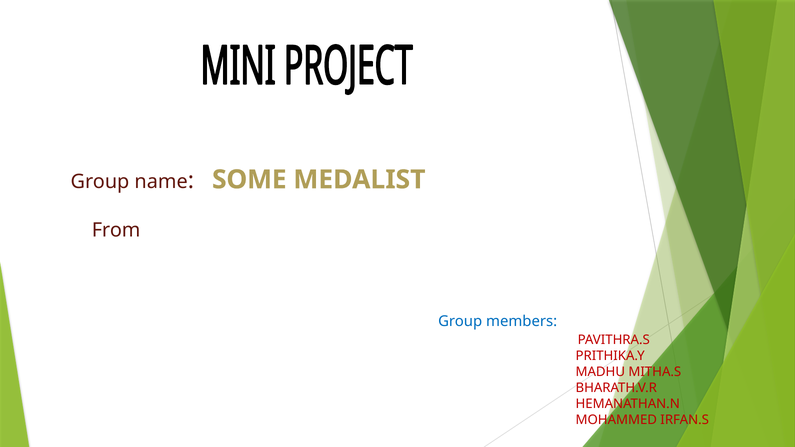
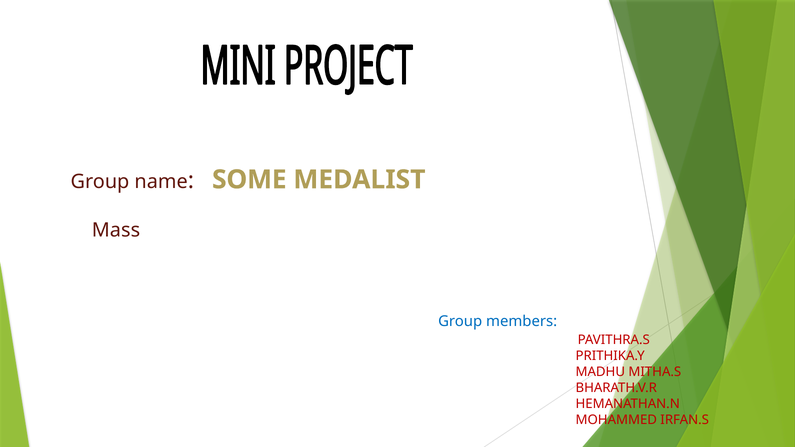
From: From -> Mass
